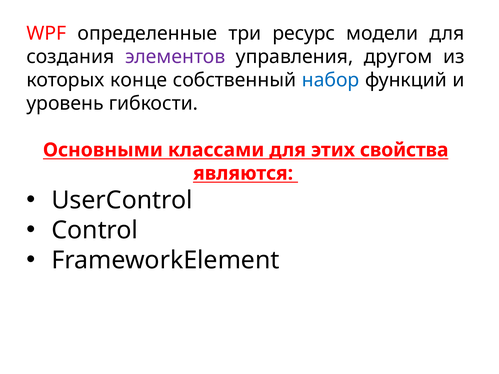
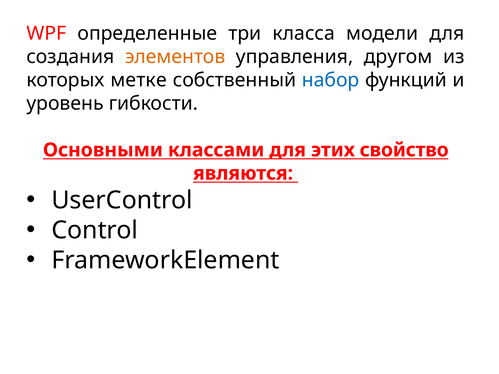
ресурс: ресурс -> класса
элементов colour: purple -> orange
конце: конце -> метке
свойства: свойства -> свойство
